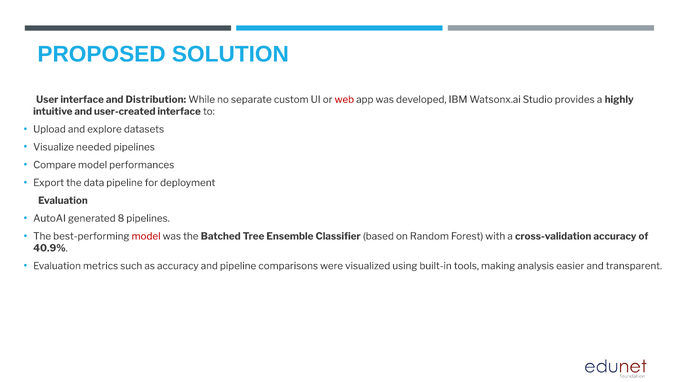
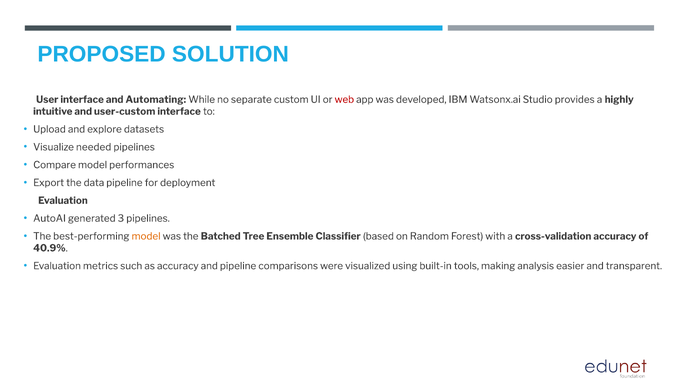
Distribution: Distribution -> Automating
user-created: user-created -> user-custom
8: 8 -> 3
model at (146, 236) colour: red -> orange
